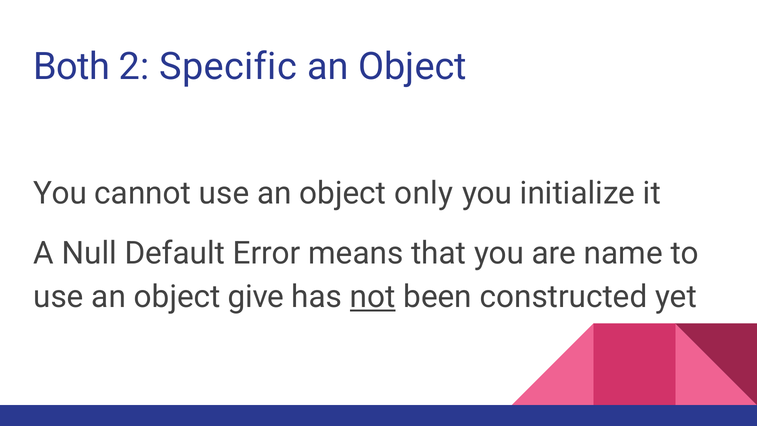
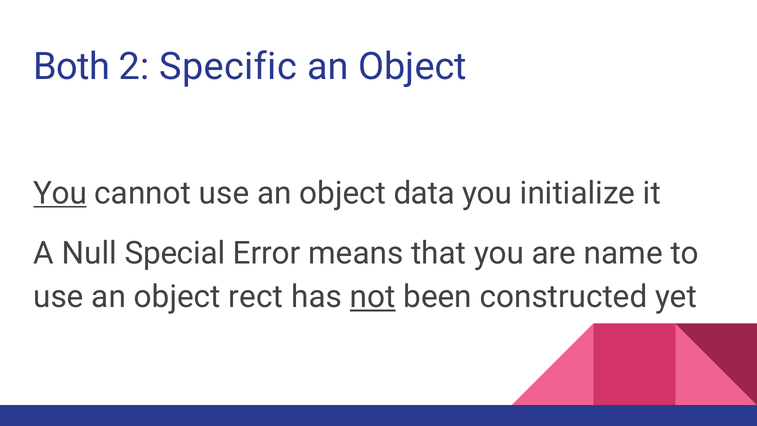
You at (60, 193) underline: none -> present
only: only -> data
Default: Default -> Special
give: give -> rect
